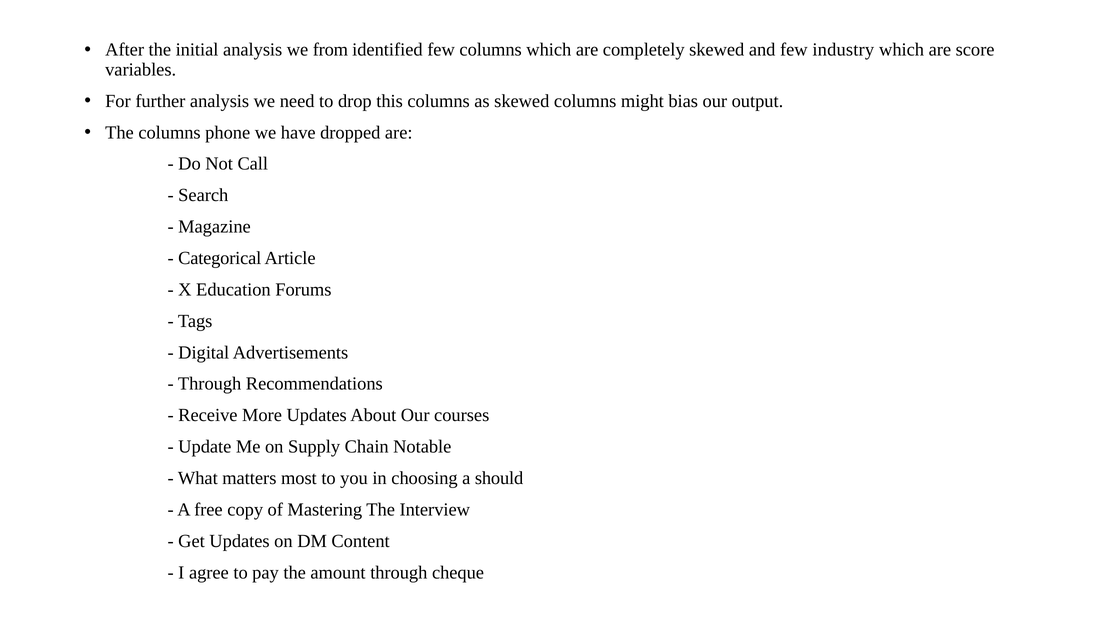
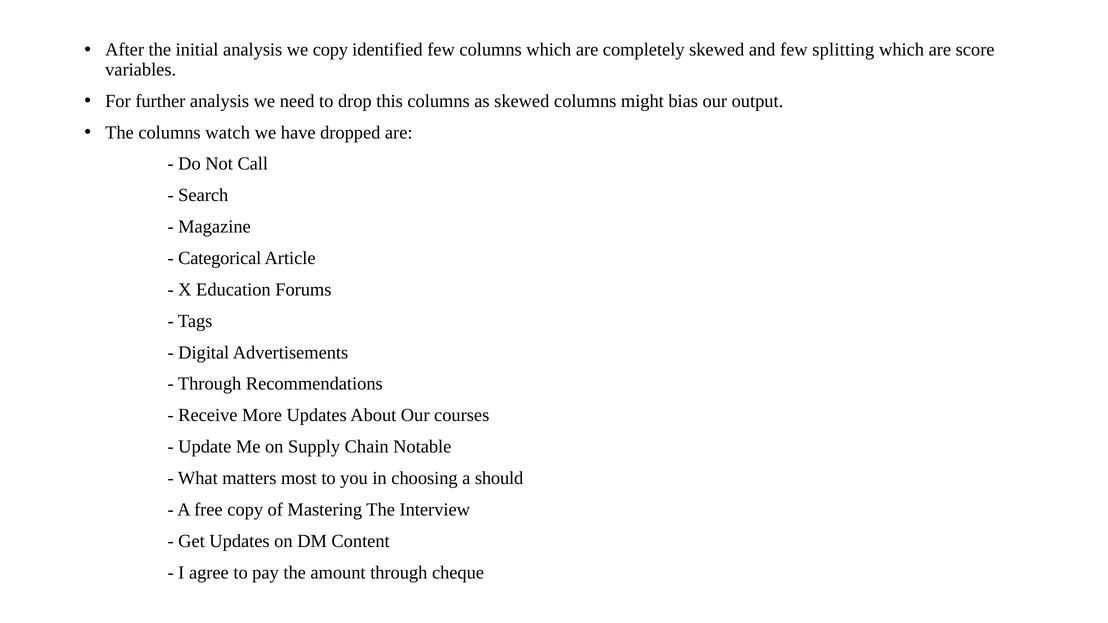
we from: from -> copy
industry: industry -> splitting
phone: phone -> watch
